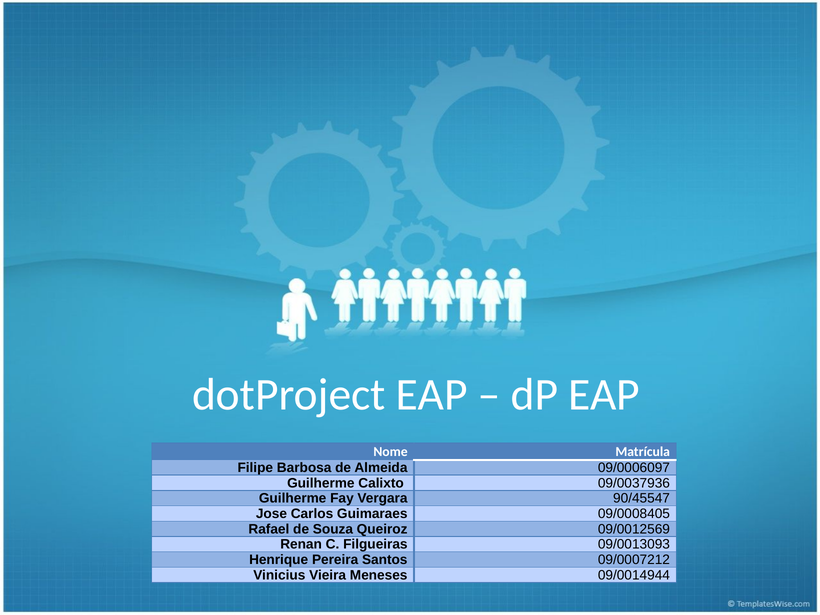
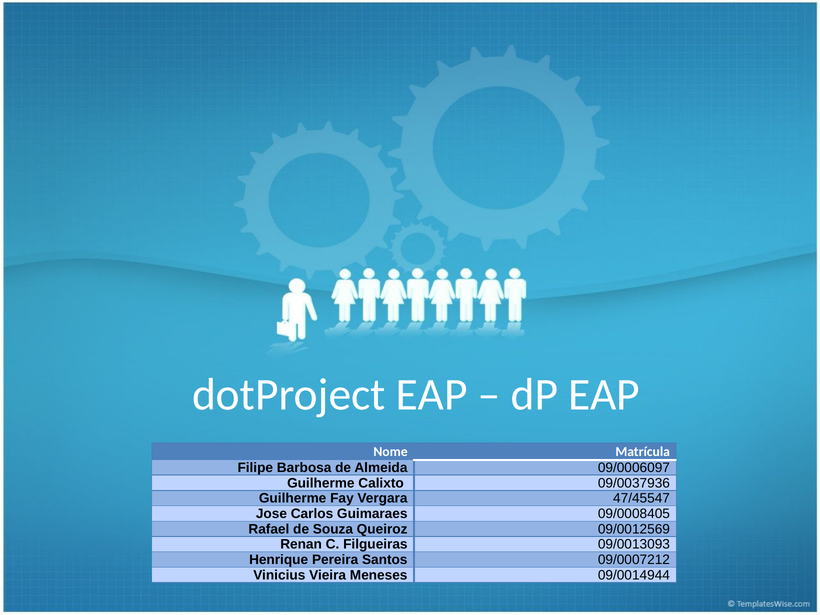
90/45547: 90/45547 -> 47/45547
